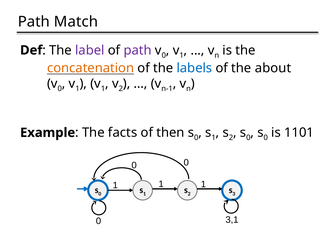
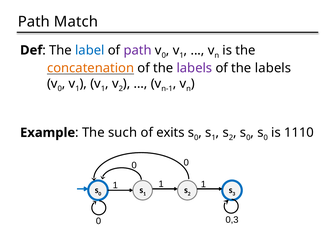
label colour: purple -> blue
labels at (194, 68) colour: blue -> purple
about at (273, 68): about -> labels
facts: facts -> such
then: then -> exits
1101: 1101 -> 1110
3,1: 3,1 -> 0,3
